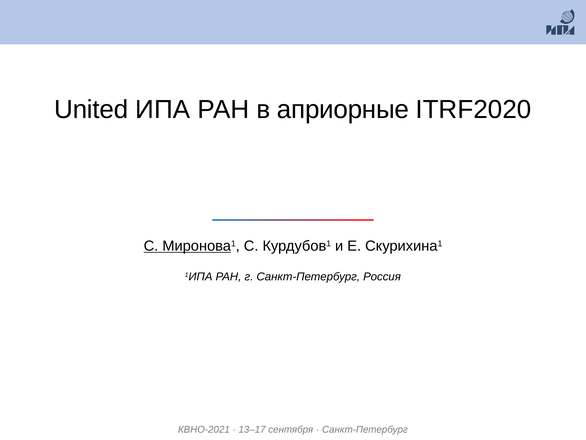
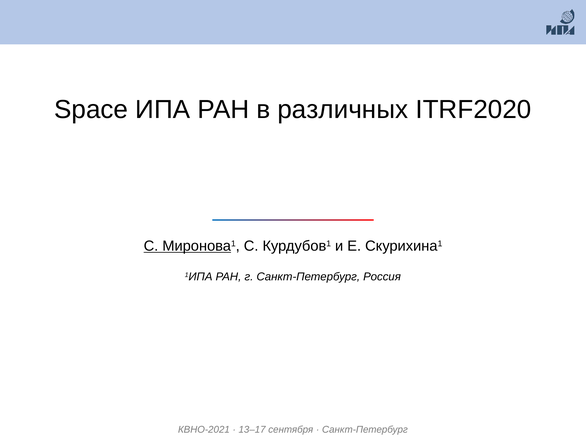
United: United -> Space
априорные: априорные -> различных
